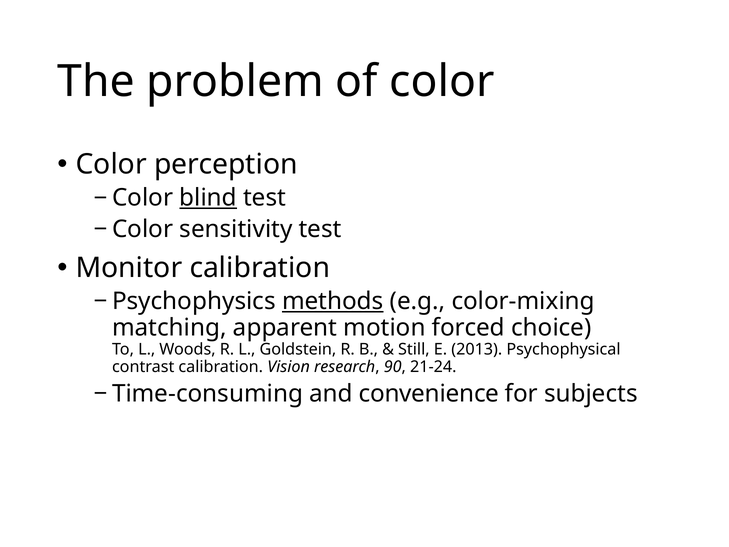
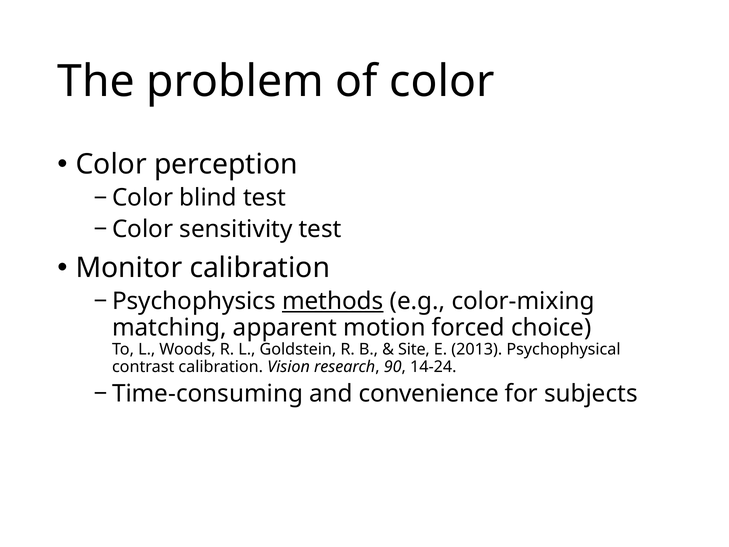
blind underline: present -> none
Still: Still -> Site
21-24: 21-24 -> 14-24
